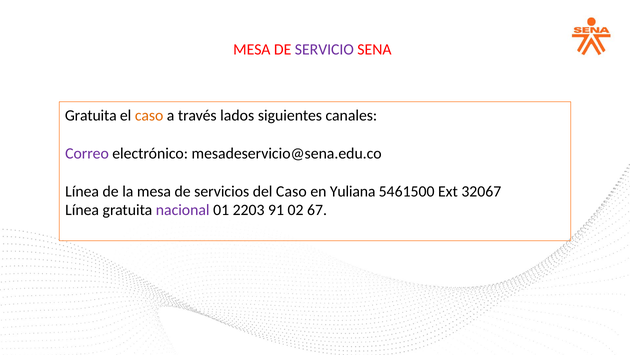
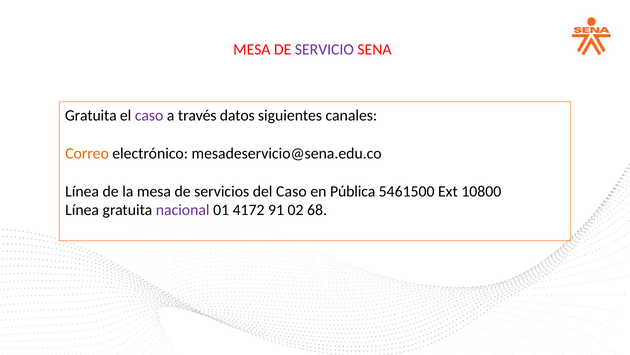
caso at (149, 115) colour: orange -> purple
lados: lados -> datos
Correo colour: purple -> orange
Yuliana: Yuliana -> Pública
32067: 32067 -> 10800
2203: 2203 -> 4172
67: 67 -> 68
